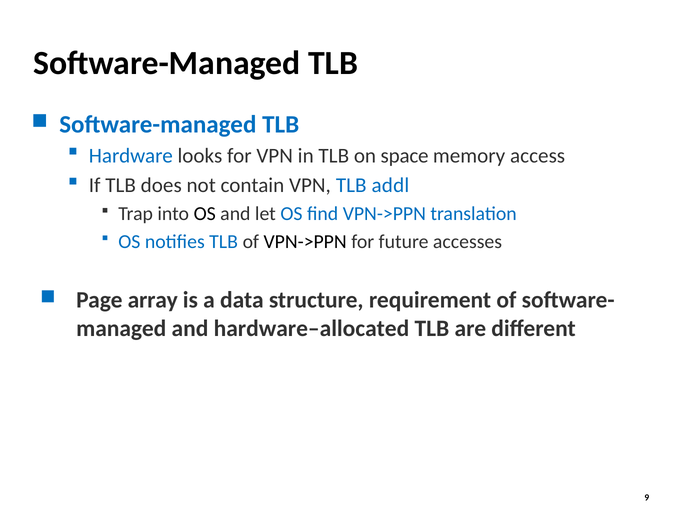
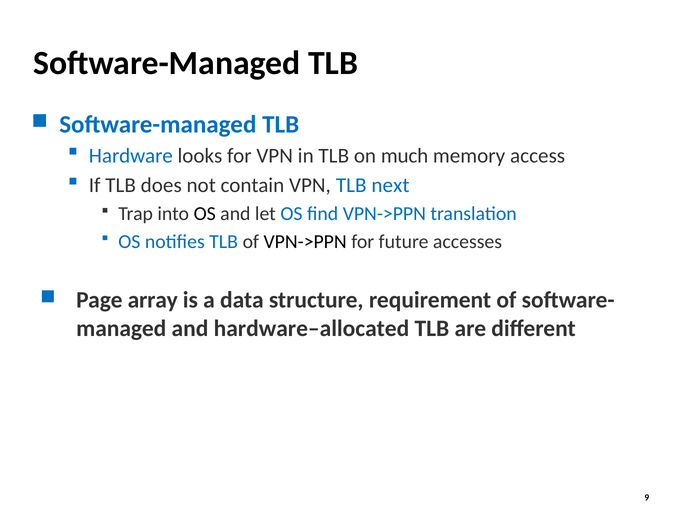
space: space -> much
addl: addl -> next
